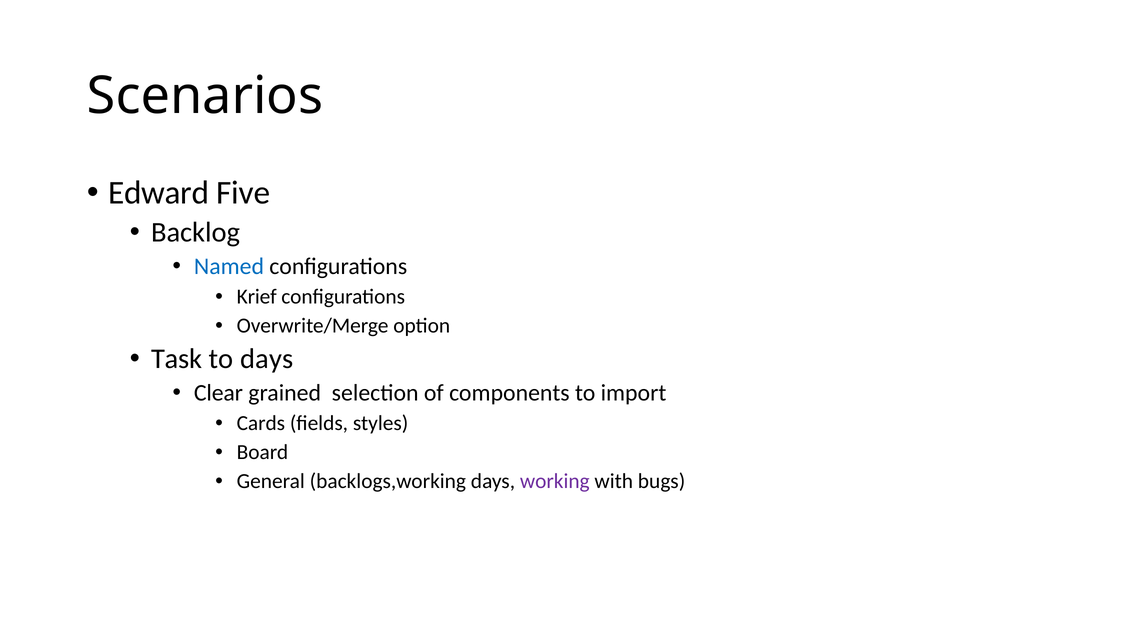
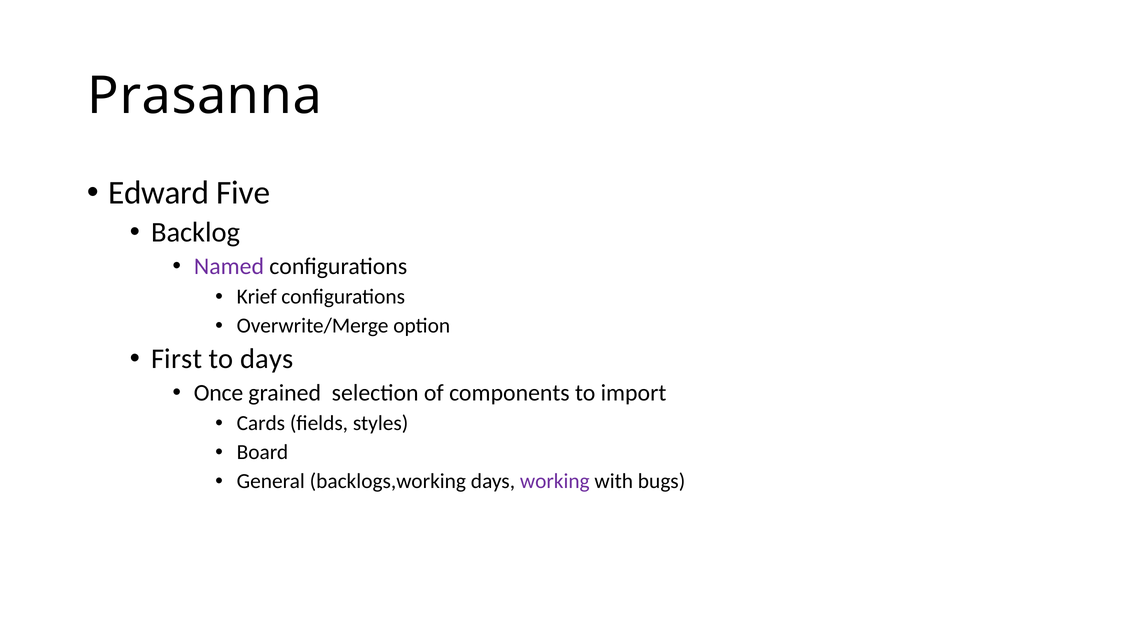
Scenarios: Scenarios -> Prasanna
Named colour: blue -> purple
Task: Task -> First
Clear: Clear -> Once
